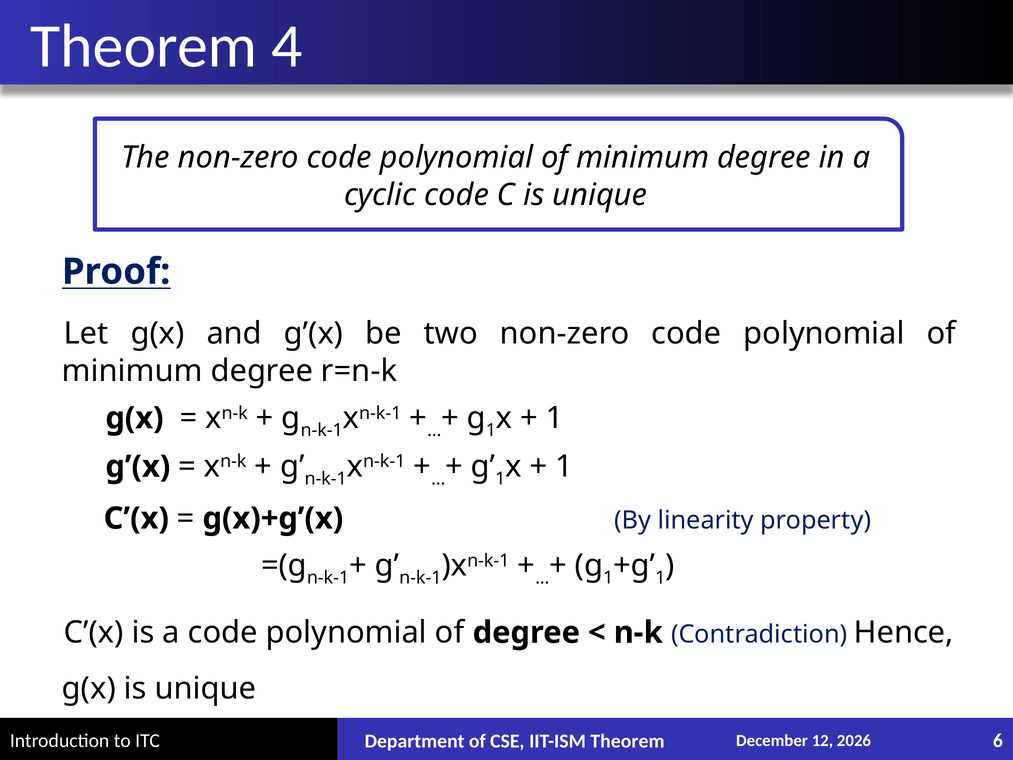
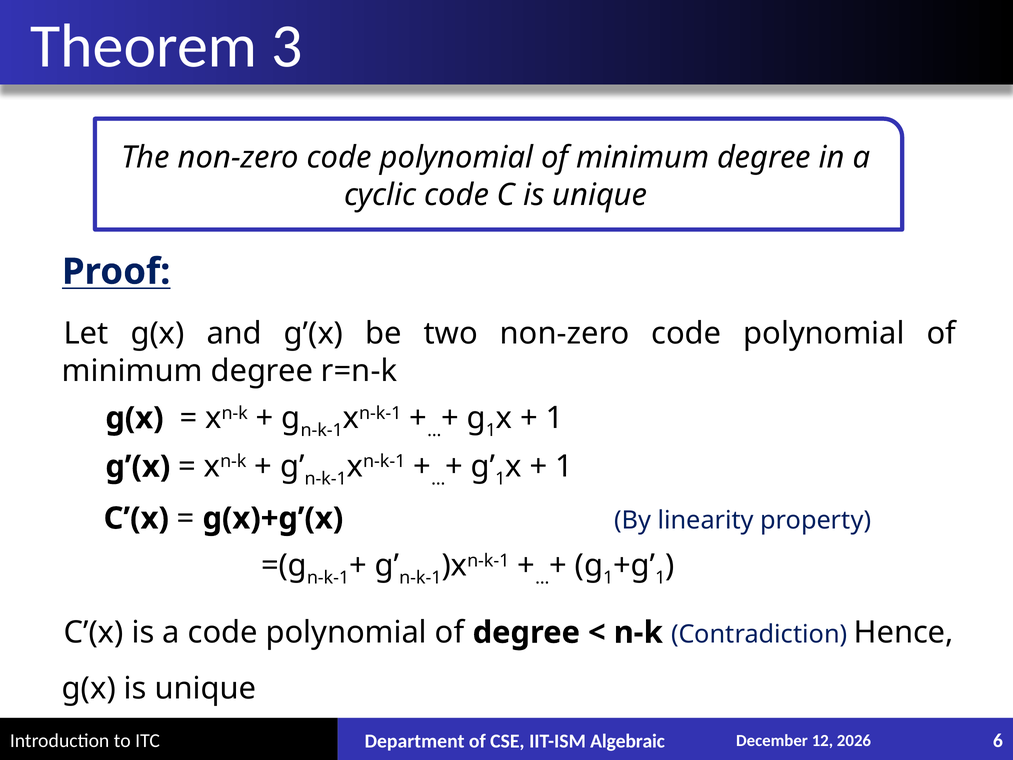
4: 4 -> 3
IIT-ISM Theorem: Theorem -> Algebraic
